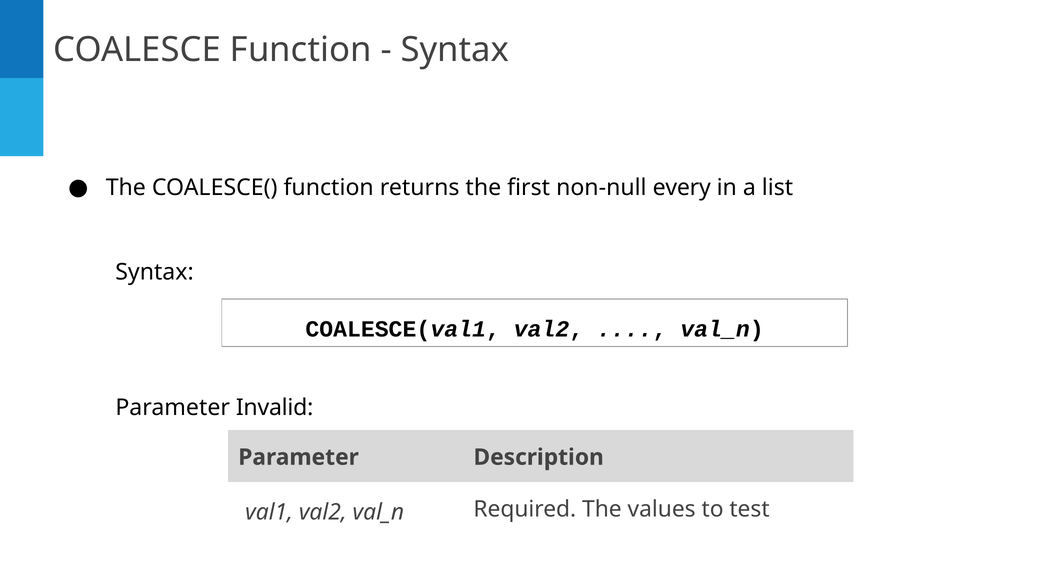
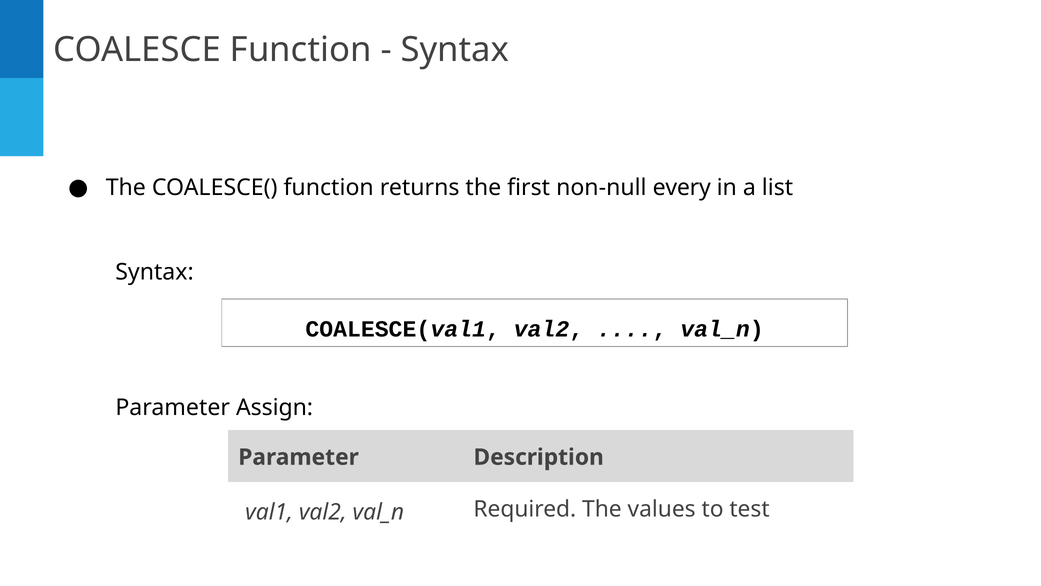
Invalid: Invalid -> Assign
